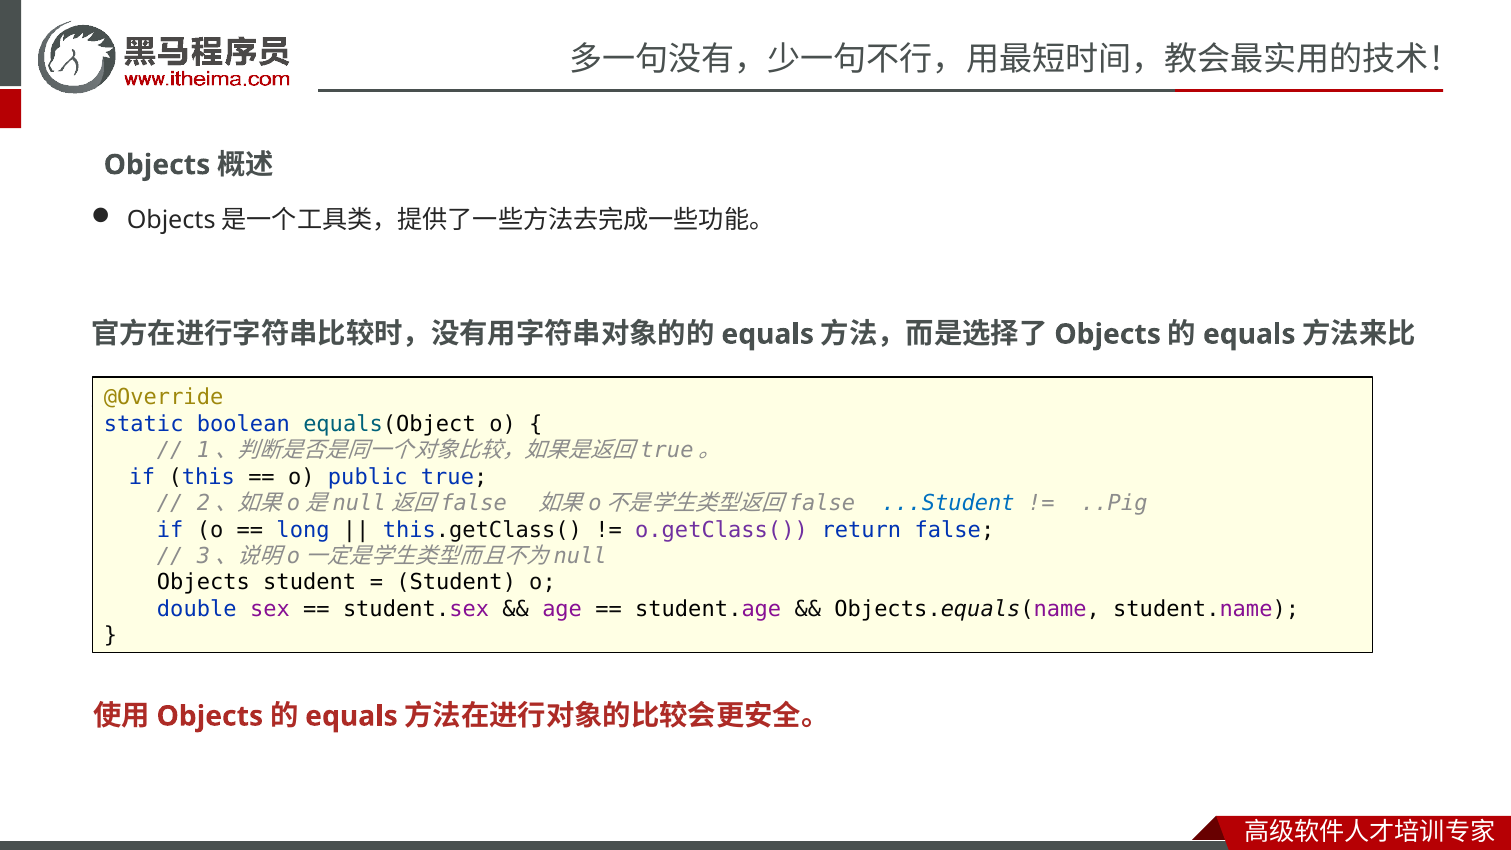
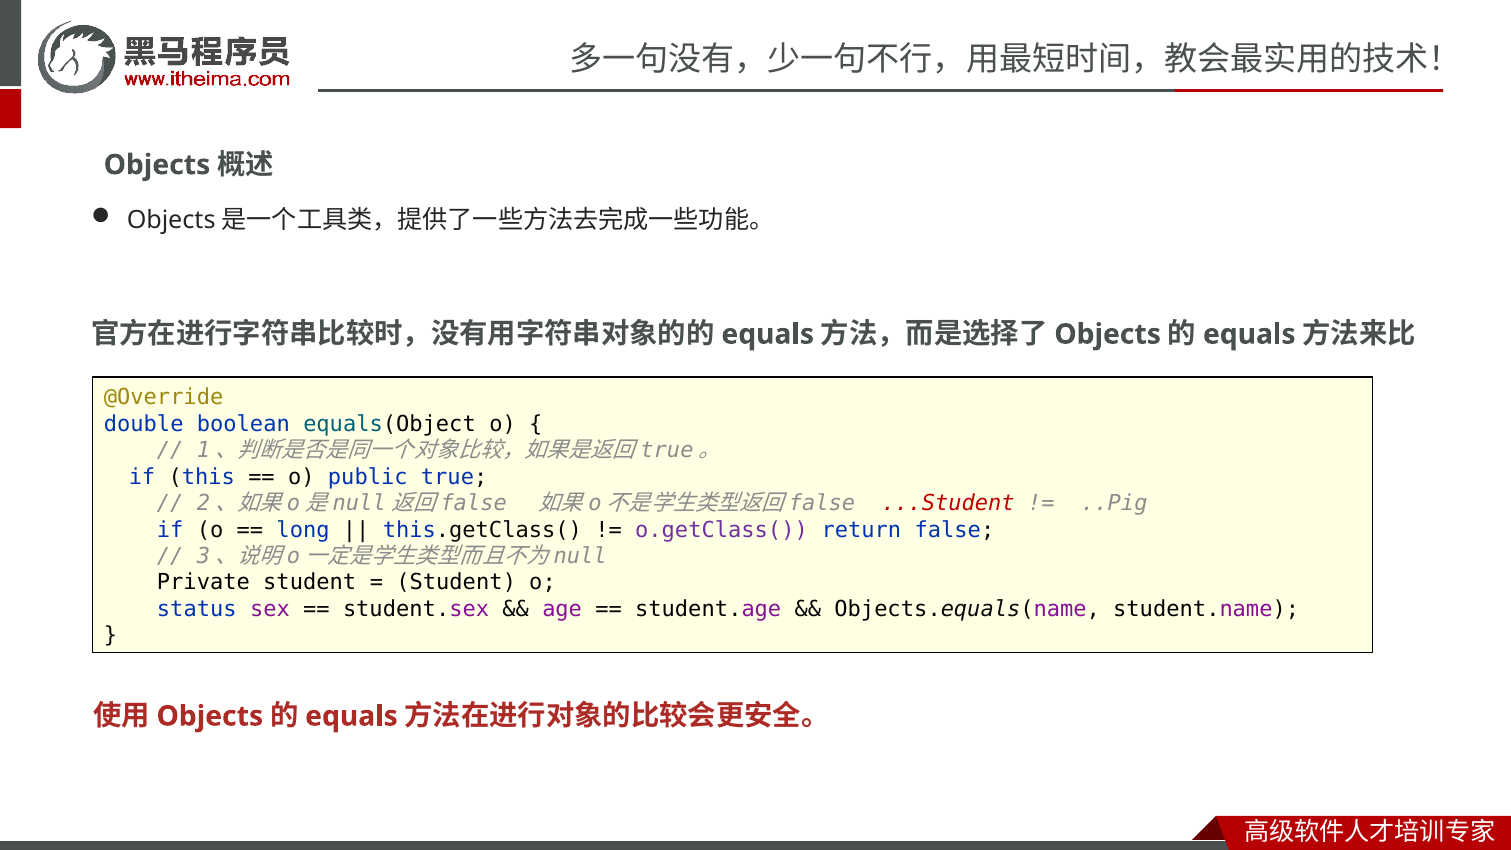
static: static -> double
...Student colour: blue -> red
Objects at (203, 583): Objects -> Private
double: double -> status
